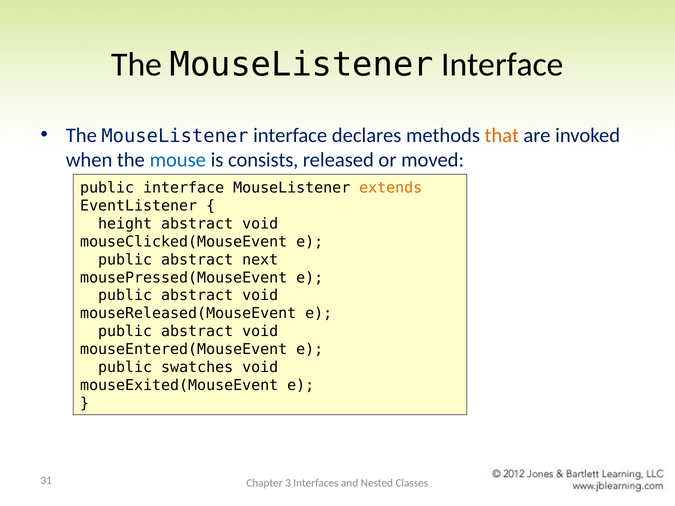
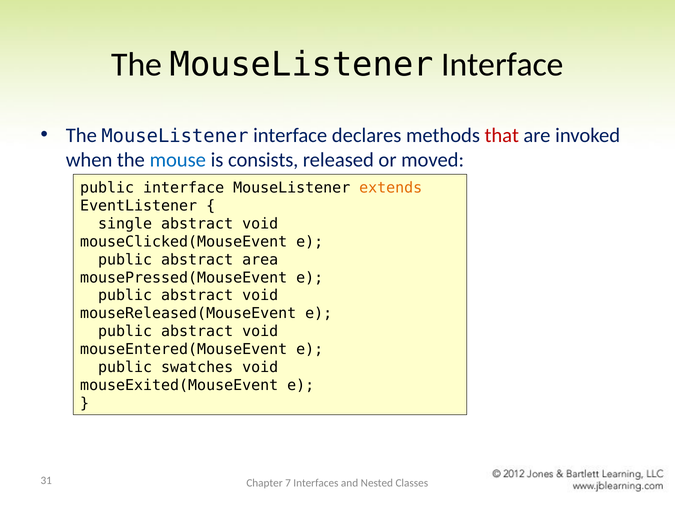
that colour: orange -> red
height: height -> single
next: next -> area
3: 3 -> 7
